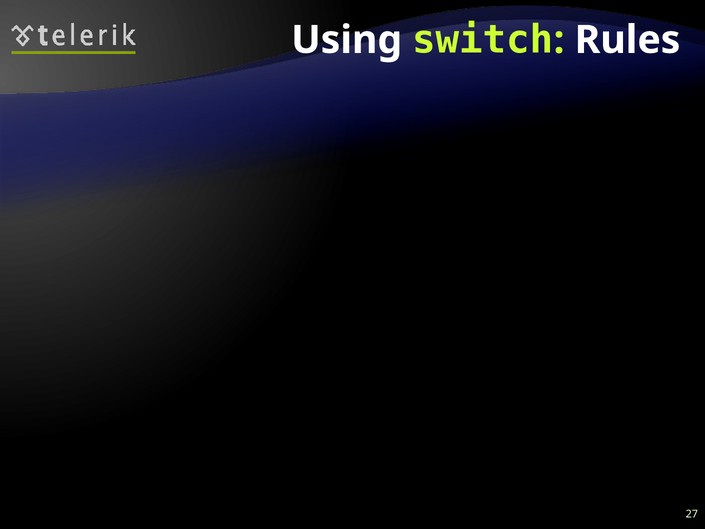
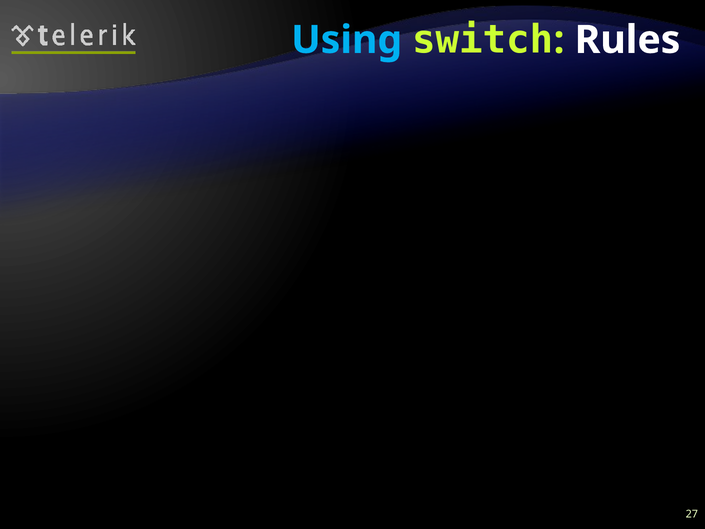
Using colour: white -> light blue
